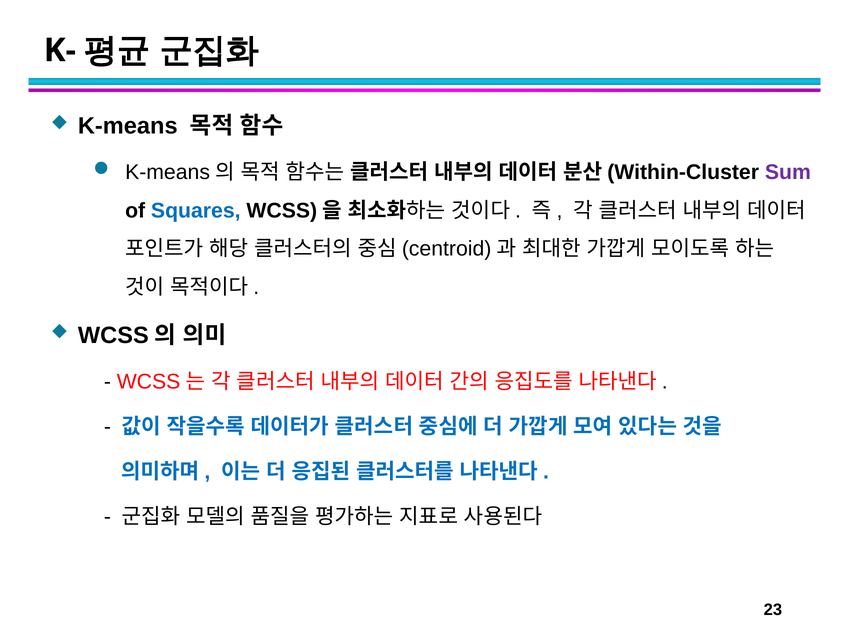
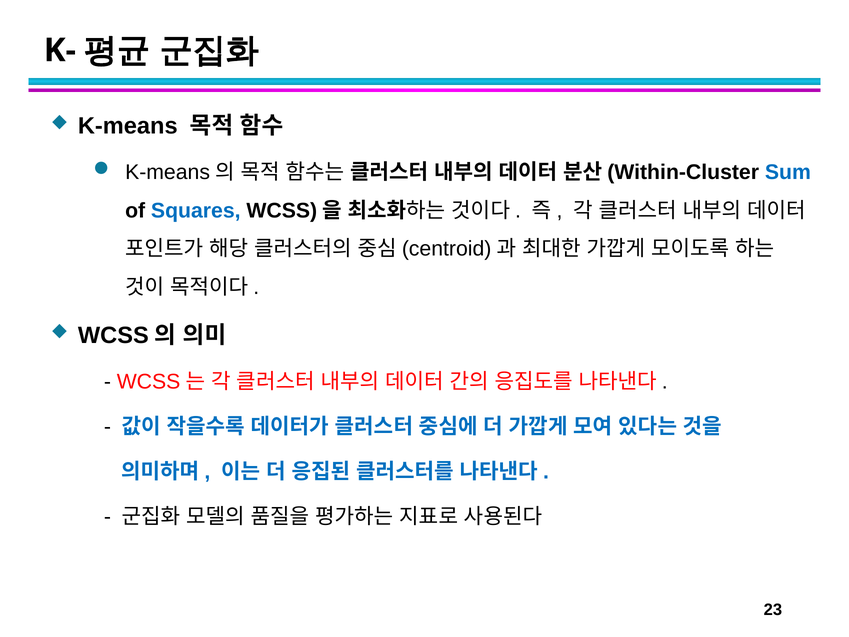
Sum colour: purple -> blue
